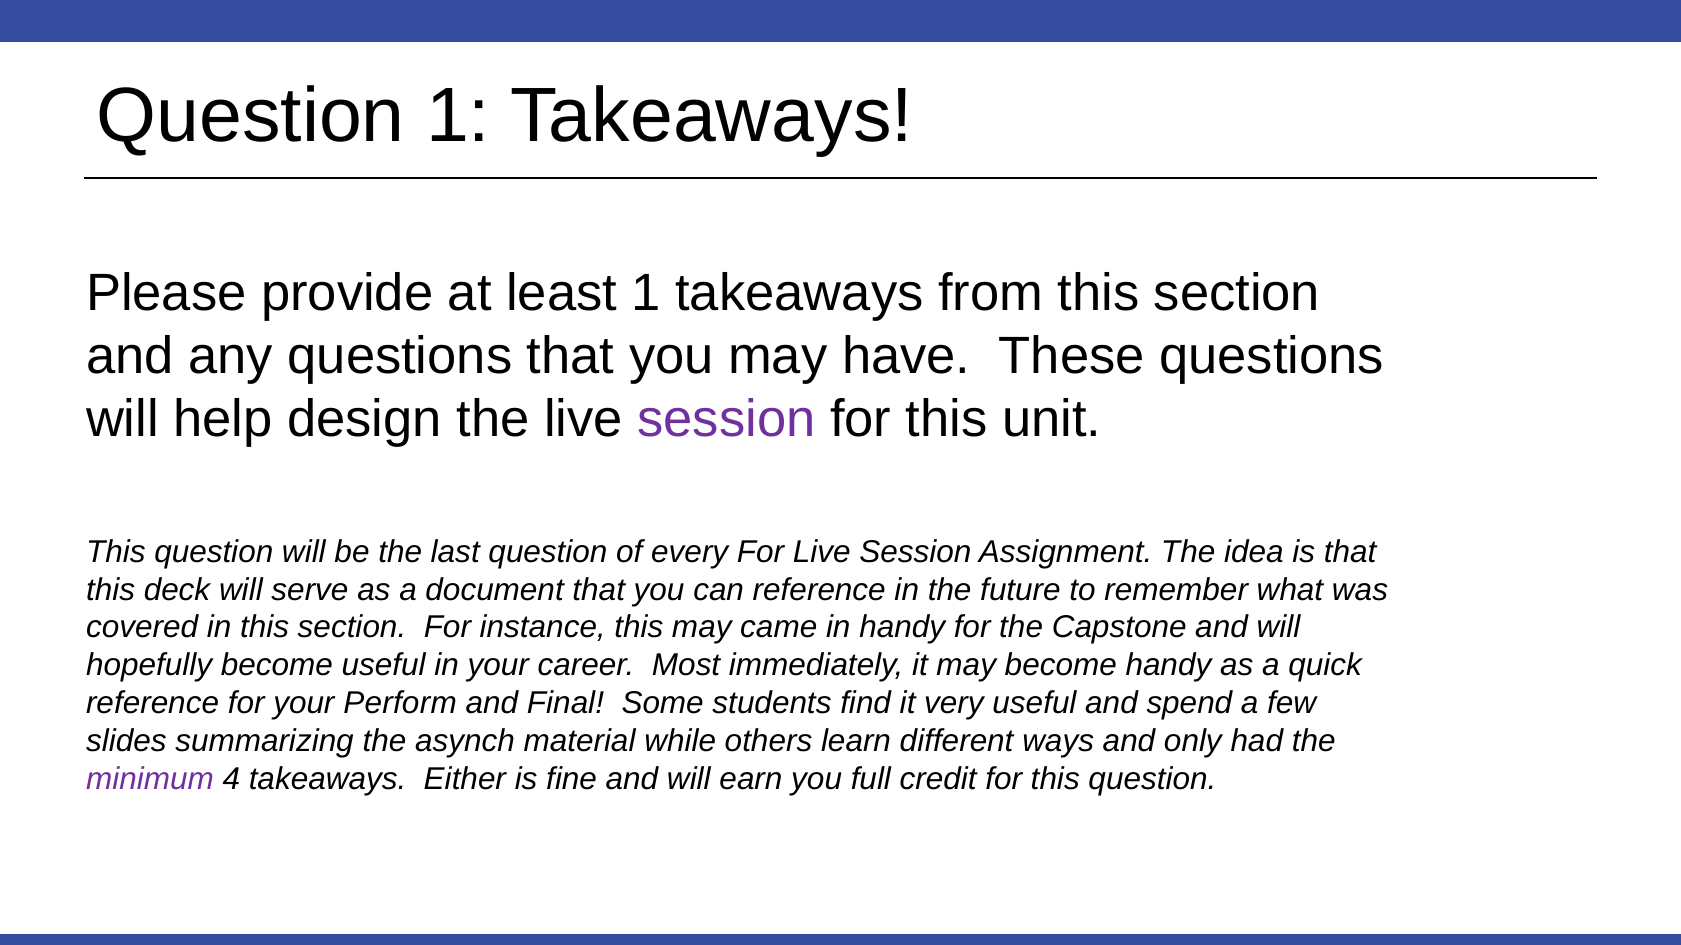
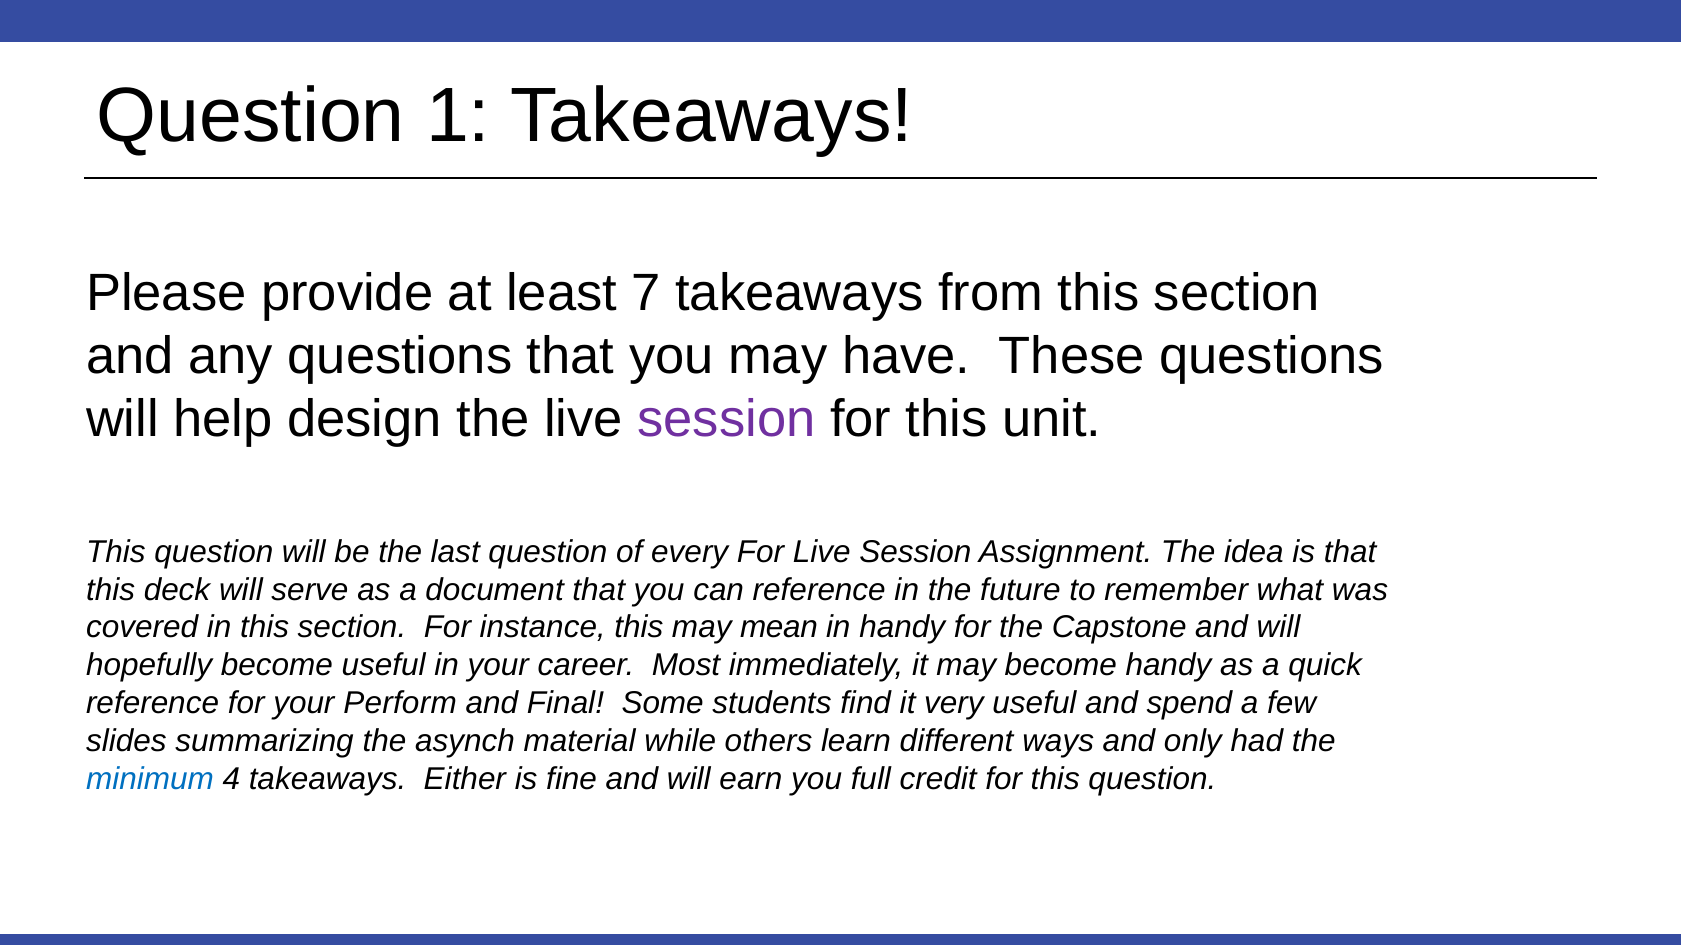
least 1: 1 -> 7
came: came -> mean
minimum colour: purple -> blue
